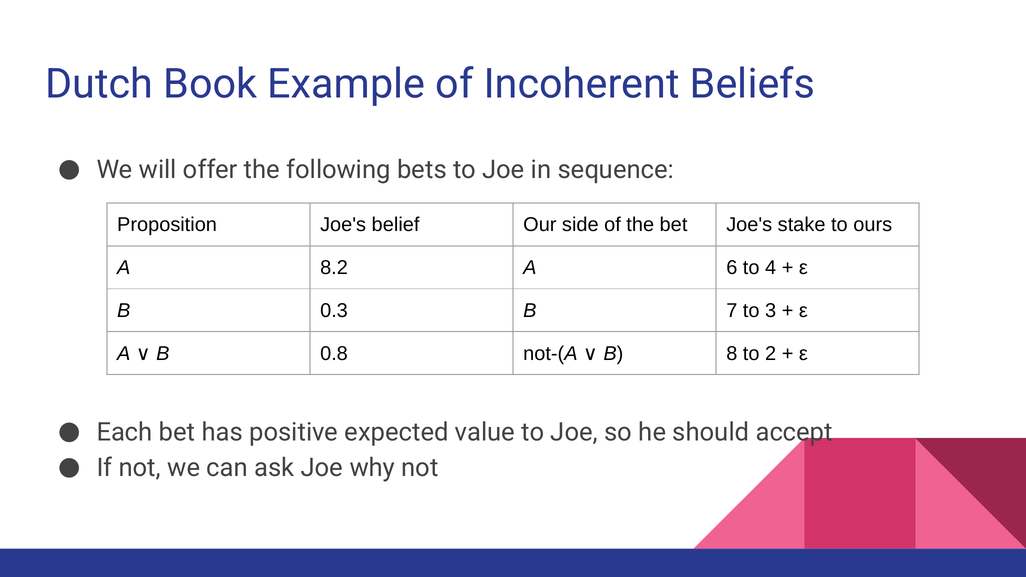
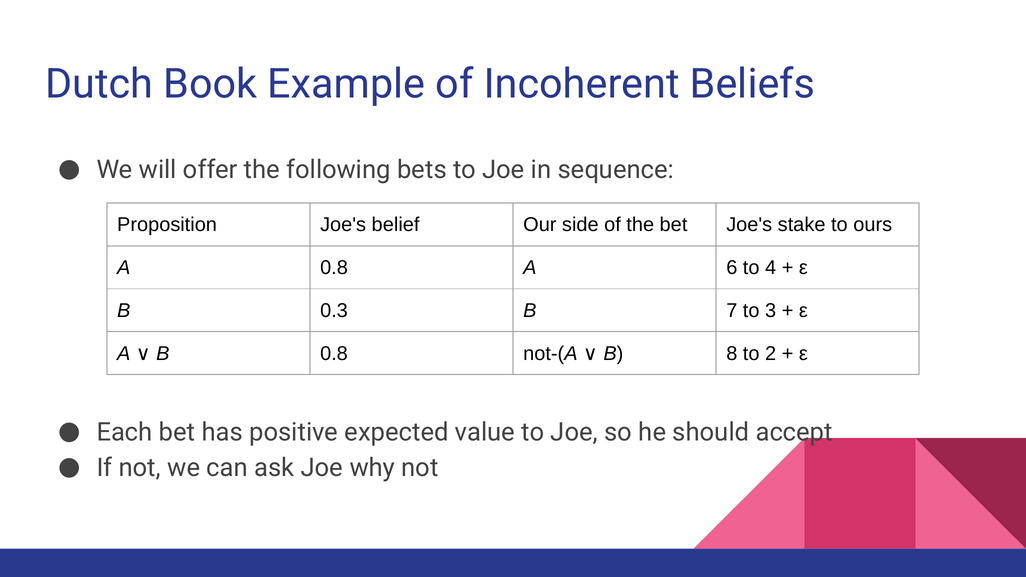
A 8.2: 8.2 -> 0.8
